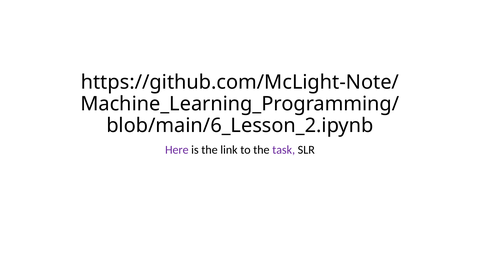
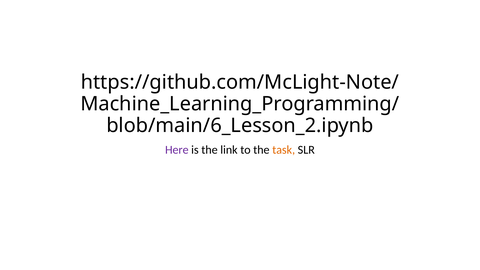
task colour: purple -> orange
